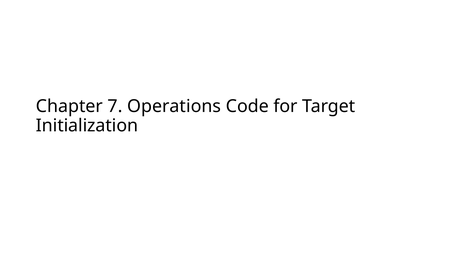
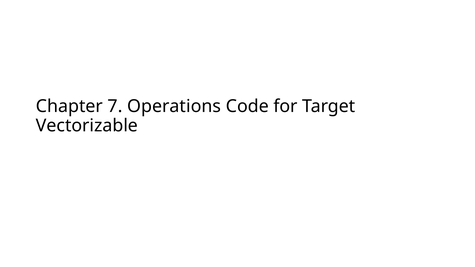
Initialization: Initialization -> Vectorizable
